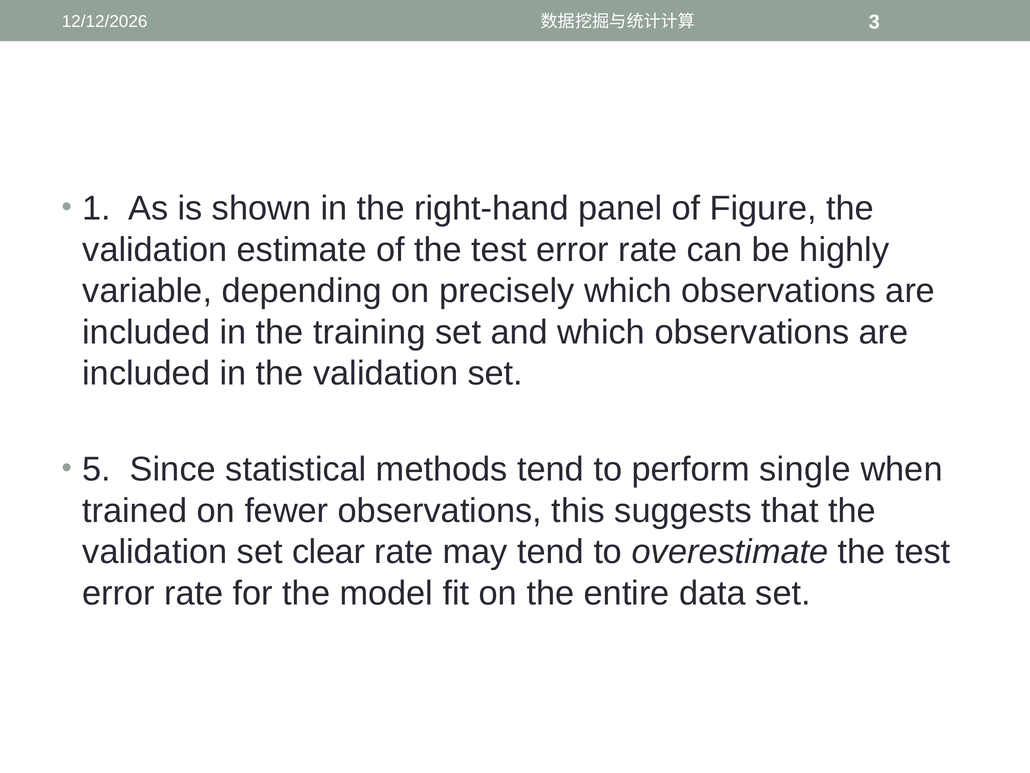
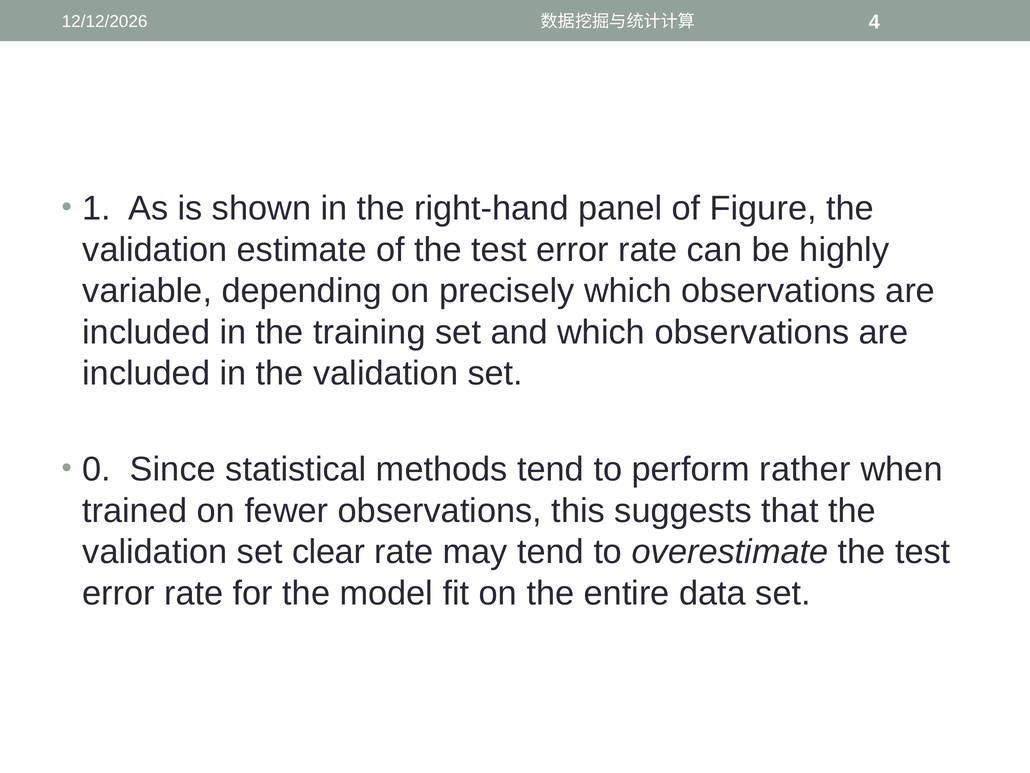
3: 3 -> 4
5: 5 -> 0
single: single -> rather
